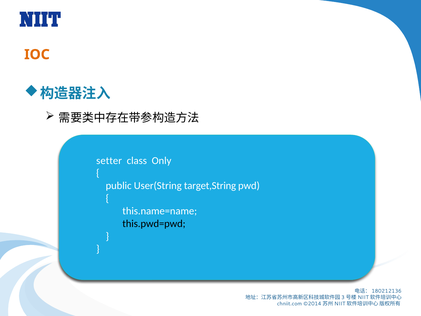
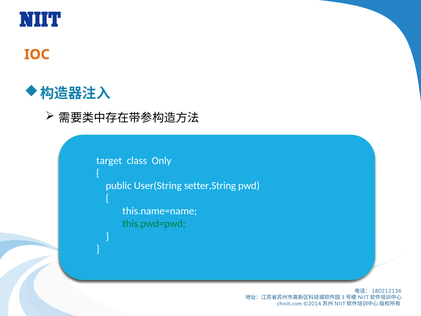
setter: setter -> target
target,String: target,String -> setter,String
this.pwd=pwd colour: black -> green
